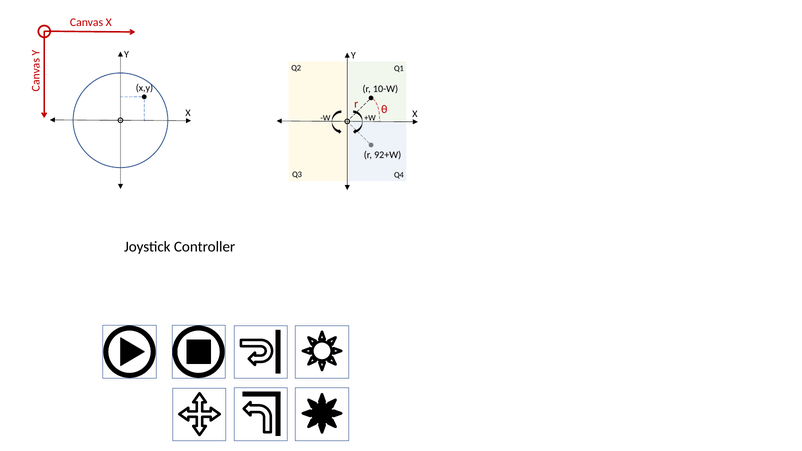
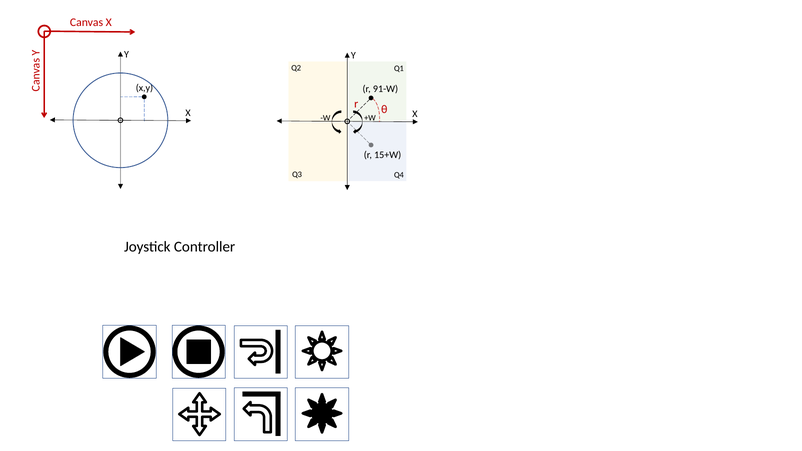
10-W: 10-W -> 91-W
92+W: 92+W -> 15+W
